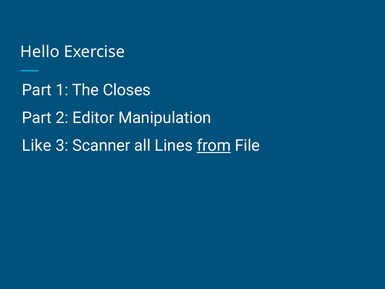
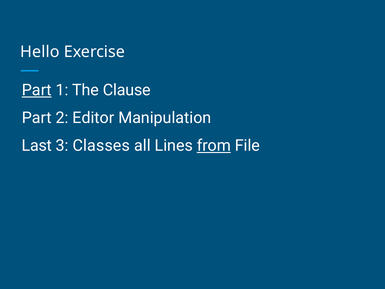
Part at (37, 90) underline: none -> present
Closes: Closes -> Clause
Like: Like -> Last
Scanner: Scanner -> Classes
